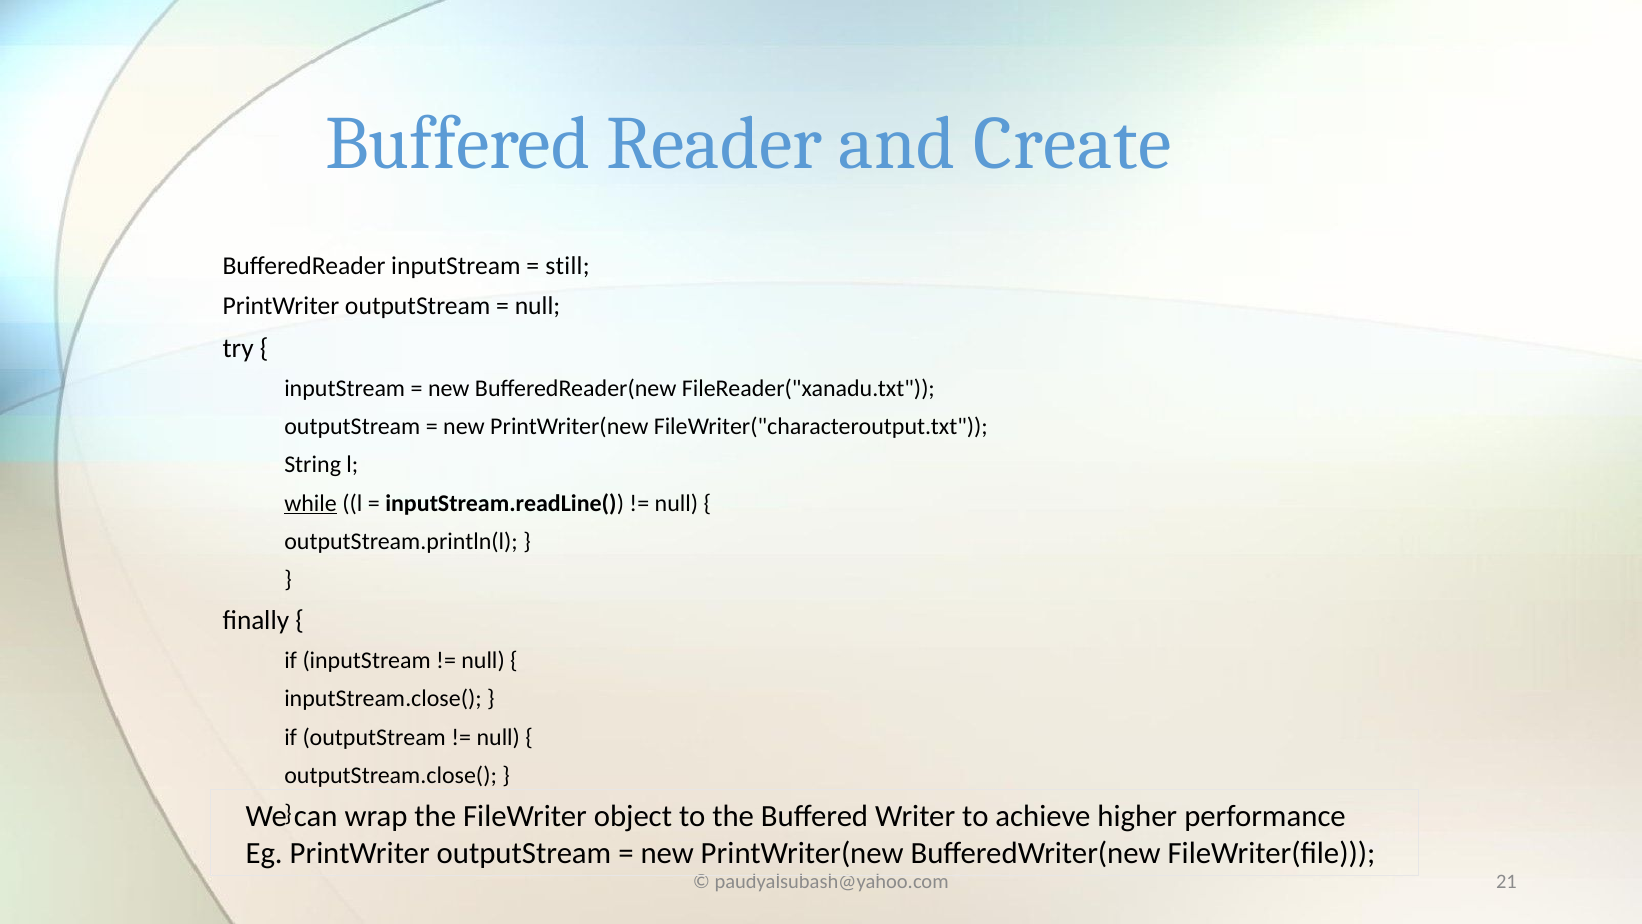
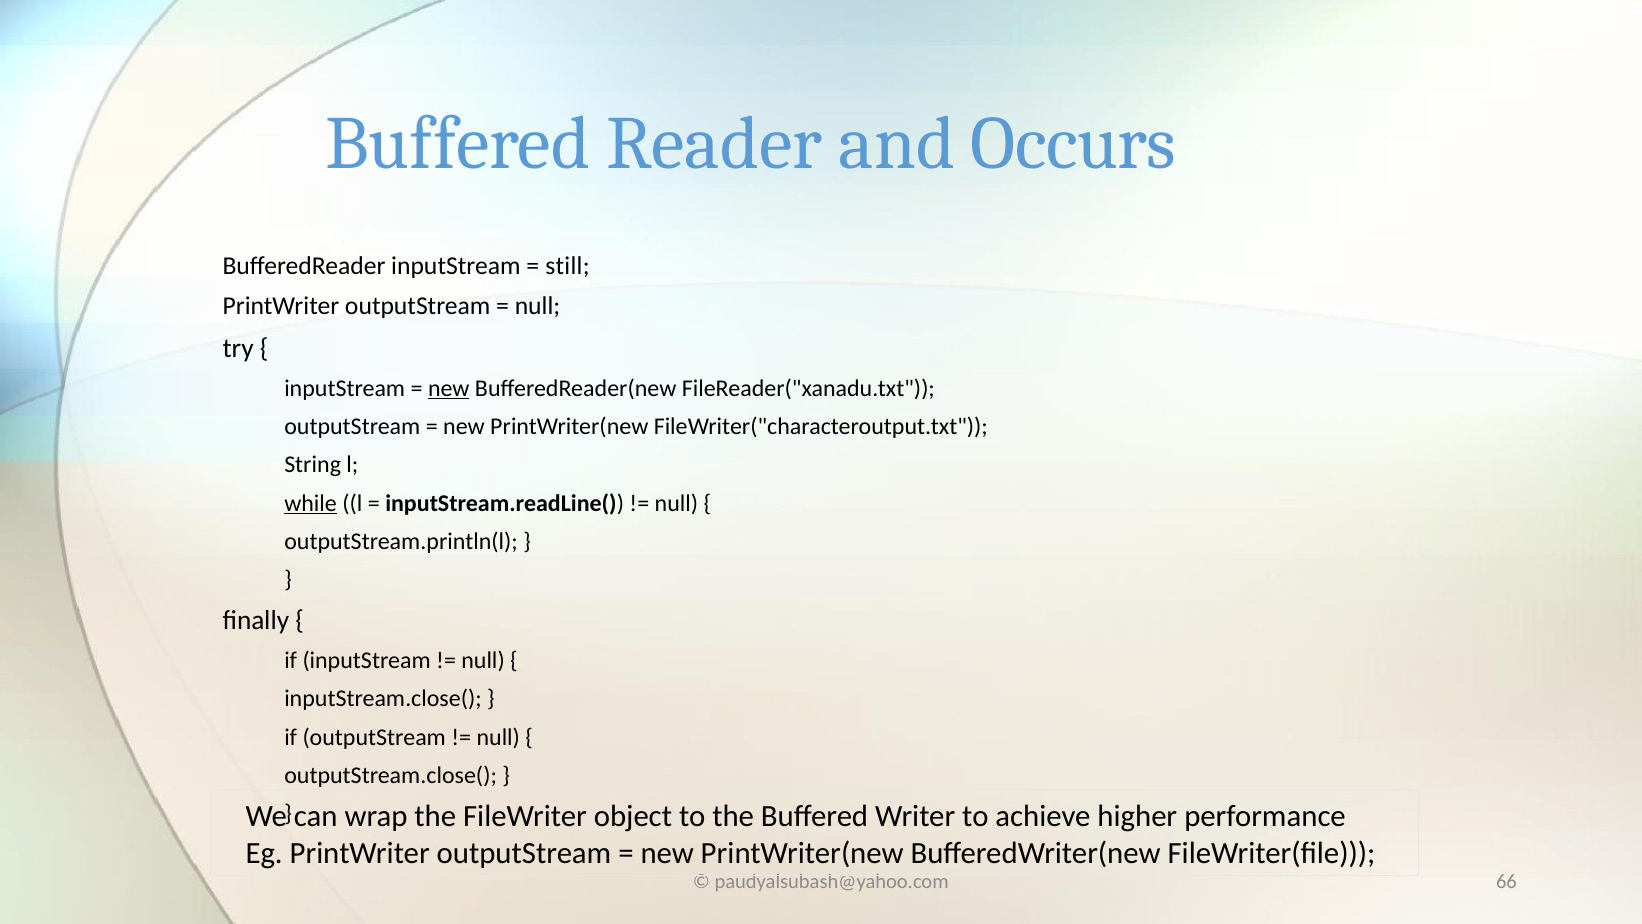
Create: Create -> Occurs
new at (449, 388) underline: none -> present
21: 21 -> 66
